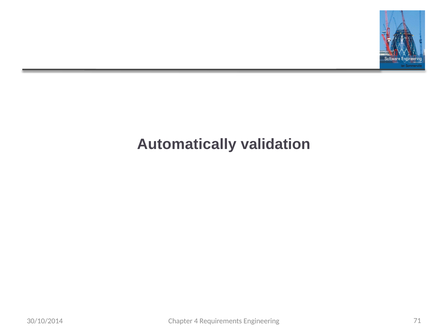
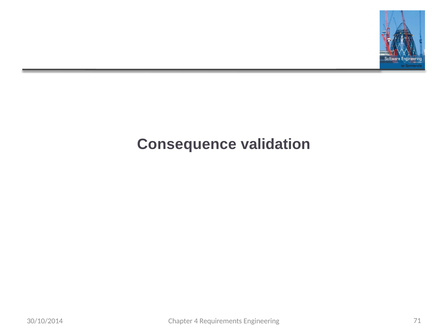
Automatically: Automatically -> Consequence
